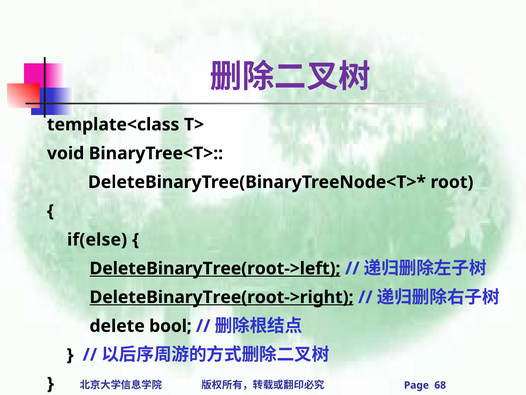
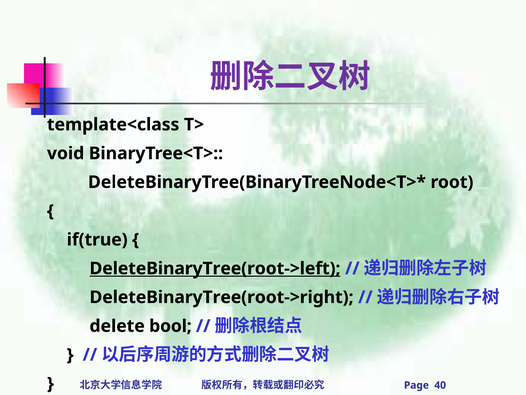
if(else: if(else -> if(true
DeleteBinaryTree(root->right underline: present -> none
68: 68 -> 40
